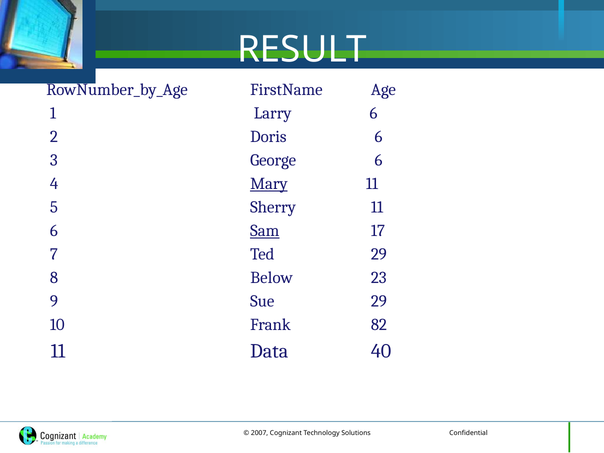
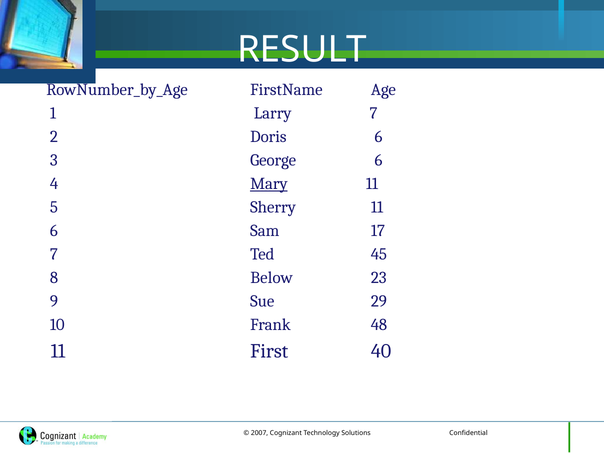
Larry 6: 6 -> 7
Sam underline: present -> none
Ted 29: 29 -> 45
82: 82 -> 48
Data: Data -> First
